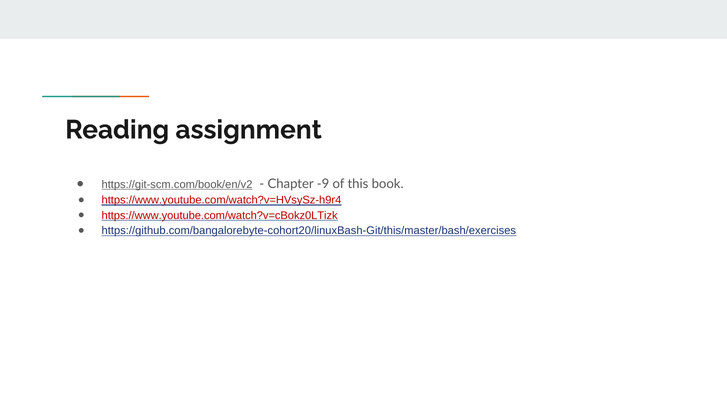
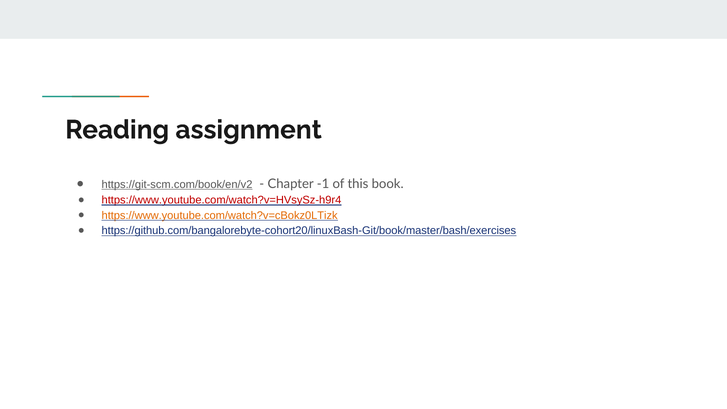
-9: -9 -> -1
https://www.youtube.com/watch?v=cBokz0LTizk colour: red -> orange
https://github.com/bangalorebyte-cohort20/linuxBash-Git/this/master/bash/exercises: https://github.com/bangalorebyte-cohort20/linuxBash-Git/this/master/bash/exercises -> https://github.com/bangalorebyte-cohort20/linuxBash-Git/book/master/bash/exercises
